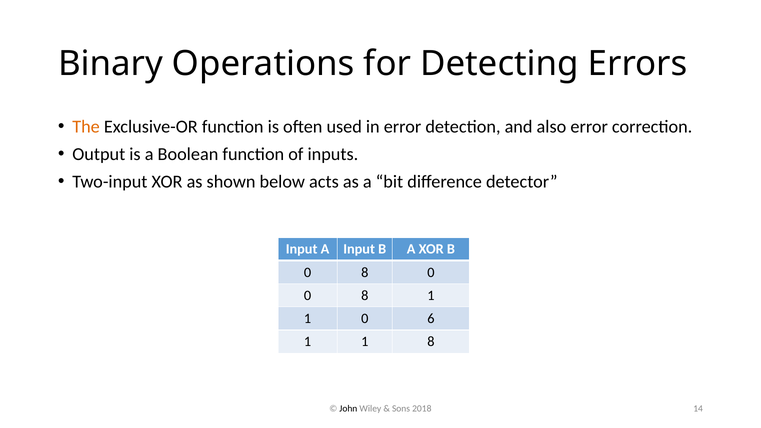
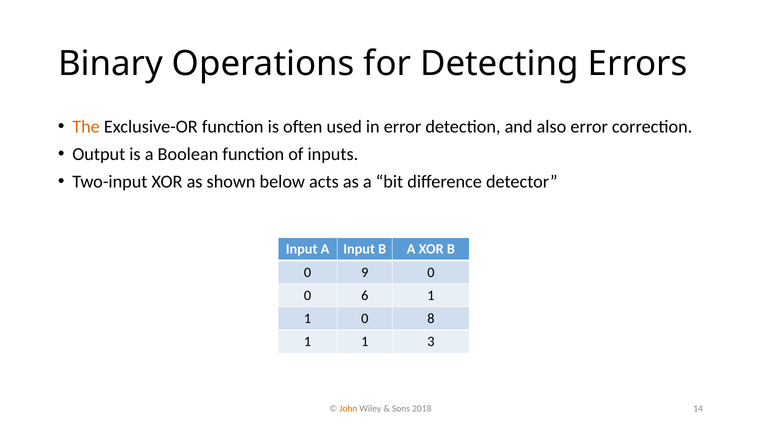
8 at (365, 272): 8 -> 9
8 at (365, 296): 8 -> 6
6: 6 -> 8
1 8: 8 -> 3
John colour: black -> orange
